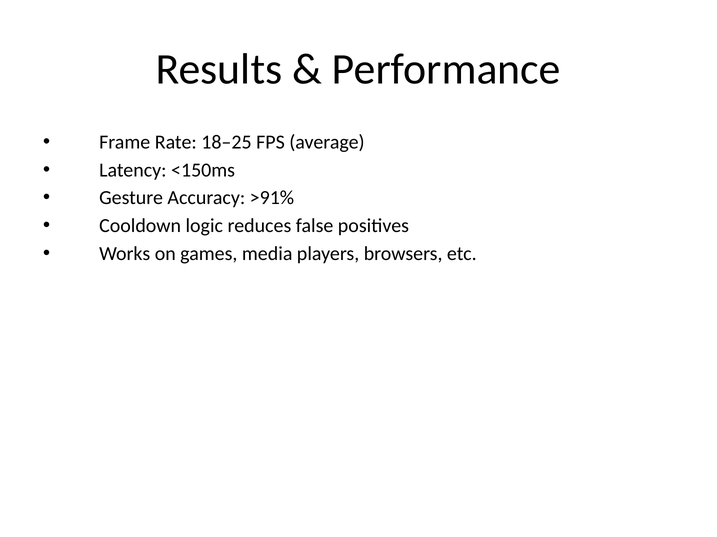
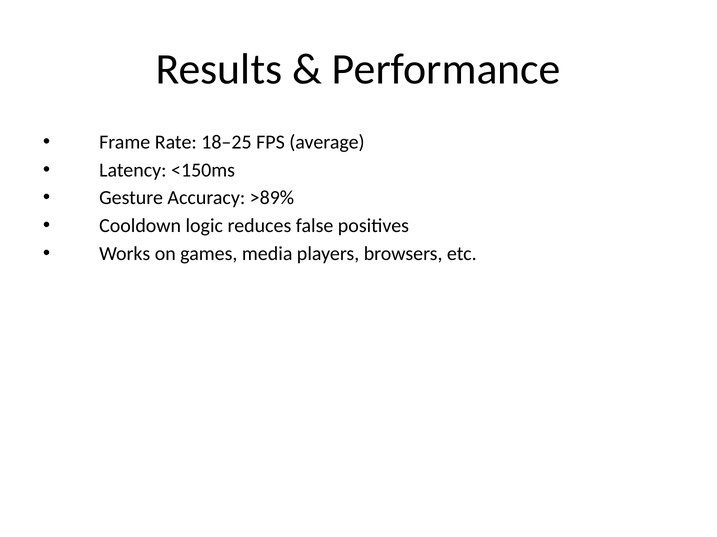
>91%: >91% -> >89%
